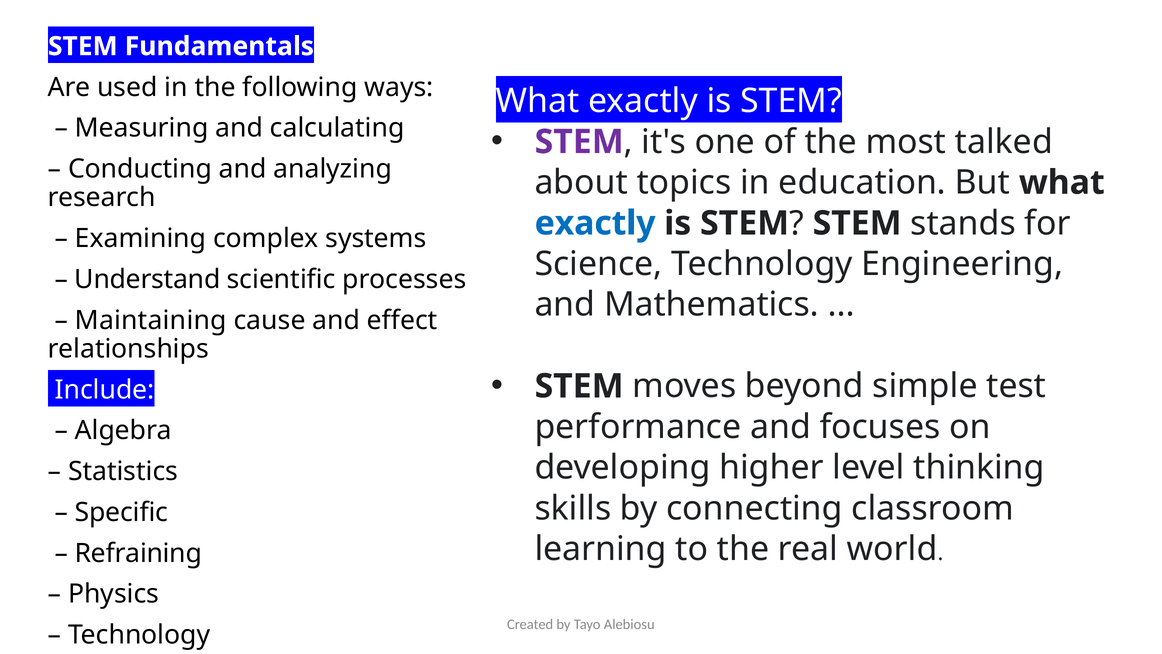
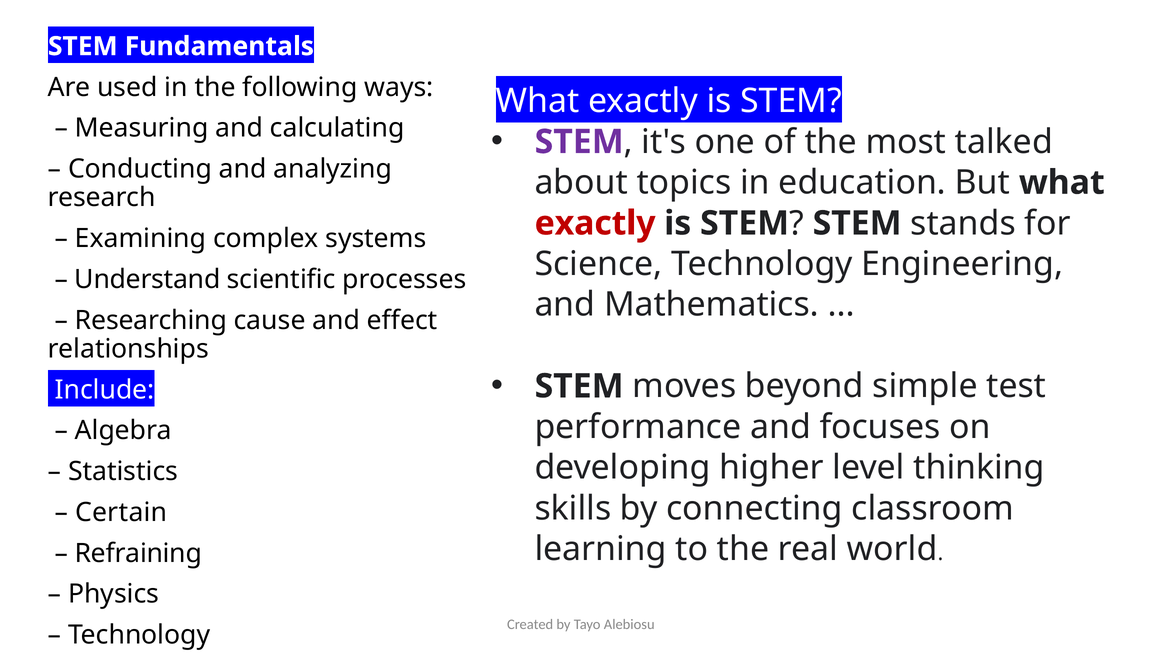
exactly at (595, 223) colour: blue -> red
Maintaining: Maintaining -> Researching
Specific: Specific -> Certain
